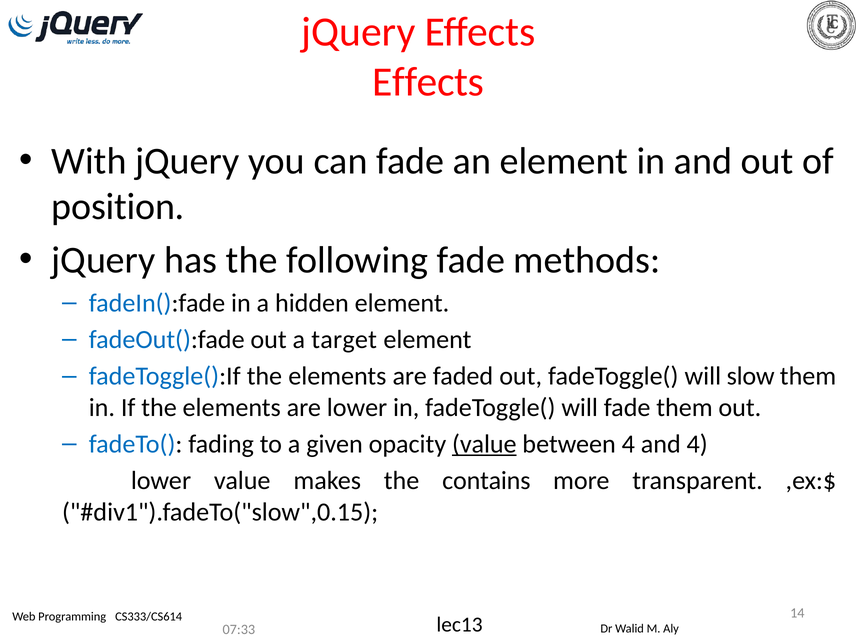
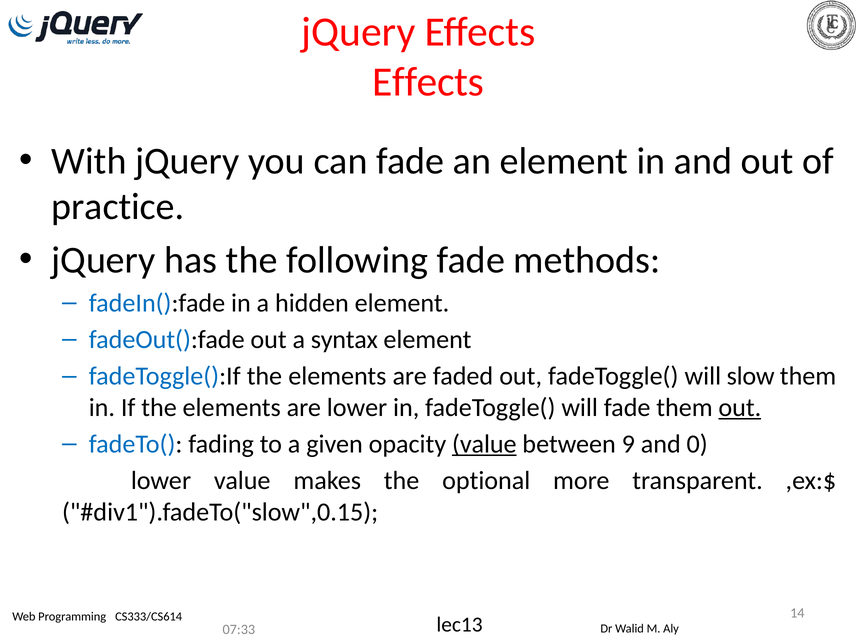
position: position -> practice
target: target -> syntax
out at (740, 408) underline: none -> present
between 4: 4 -> 9
and 4: 4 -> 0
contains: contains -> optional
